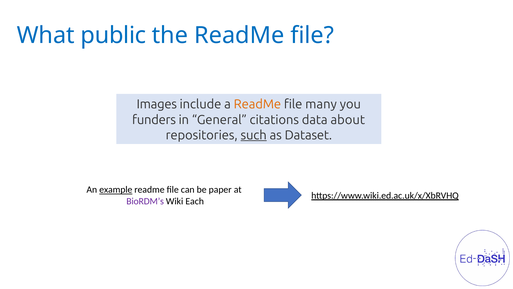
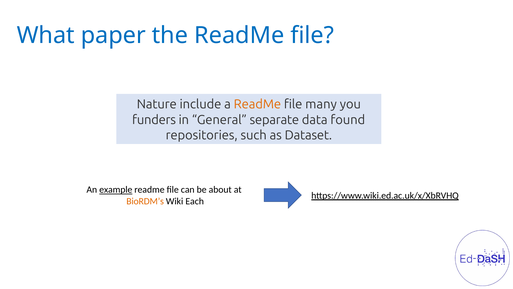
public: public -> paper
Images: Images -> Nature
citations: citations -> separate
about: about -> found
such underline: present -> none
paper: paper -> about
BioRDM’s colour: purple -> orange
